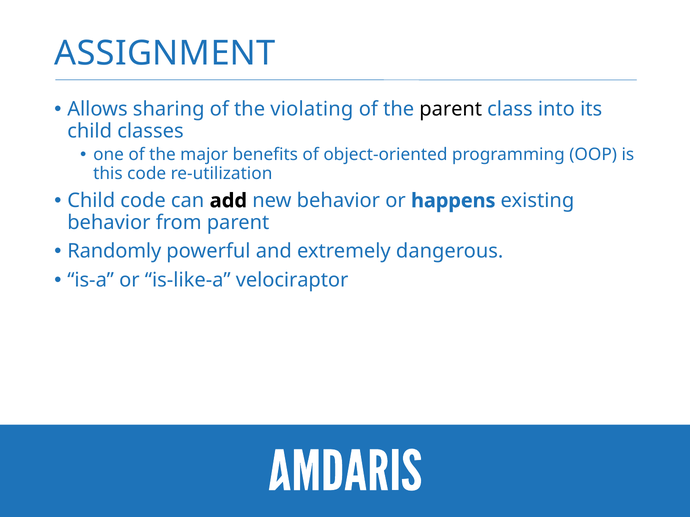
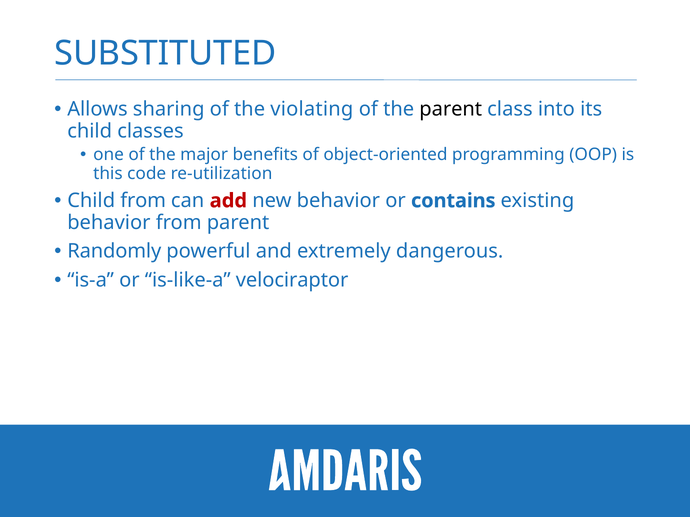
ASSIGNMENT: ASSIGNMENT -> SUBSTITUTED
Child code: code -> from
add colour: black -> red
happens: happens -> contains
